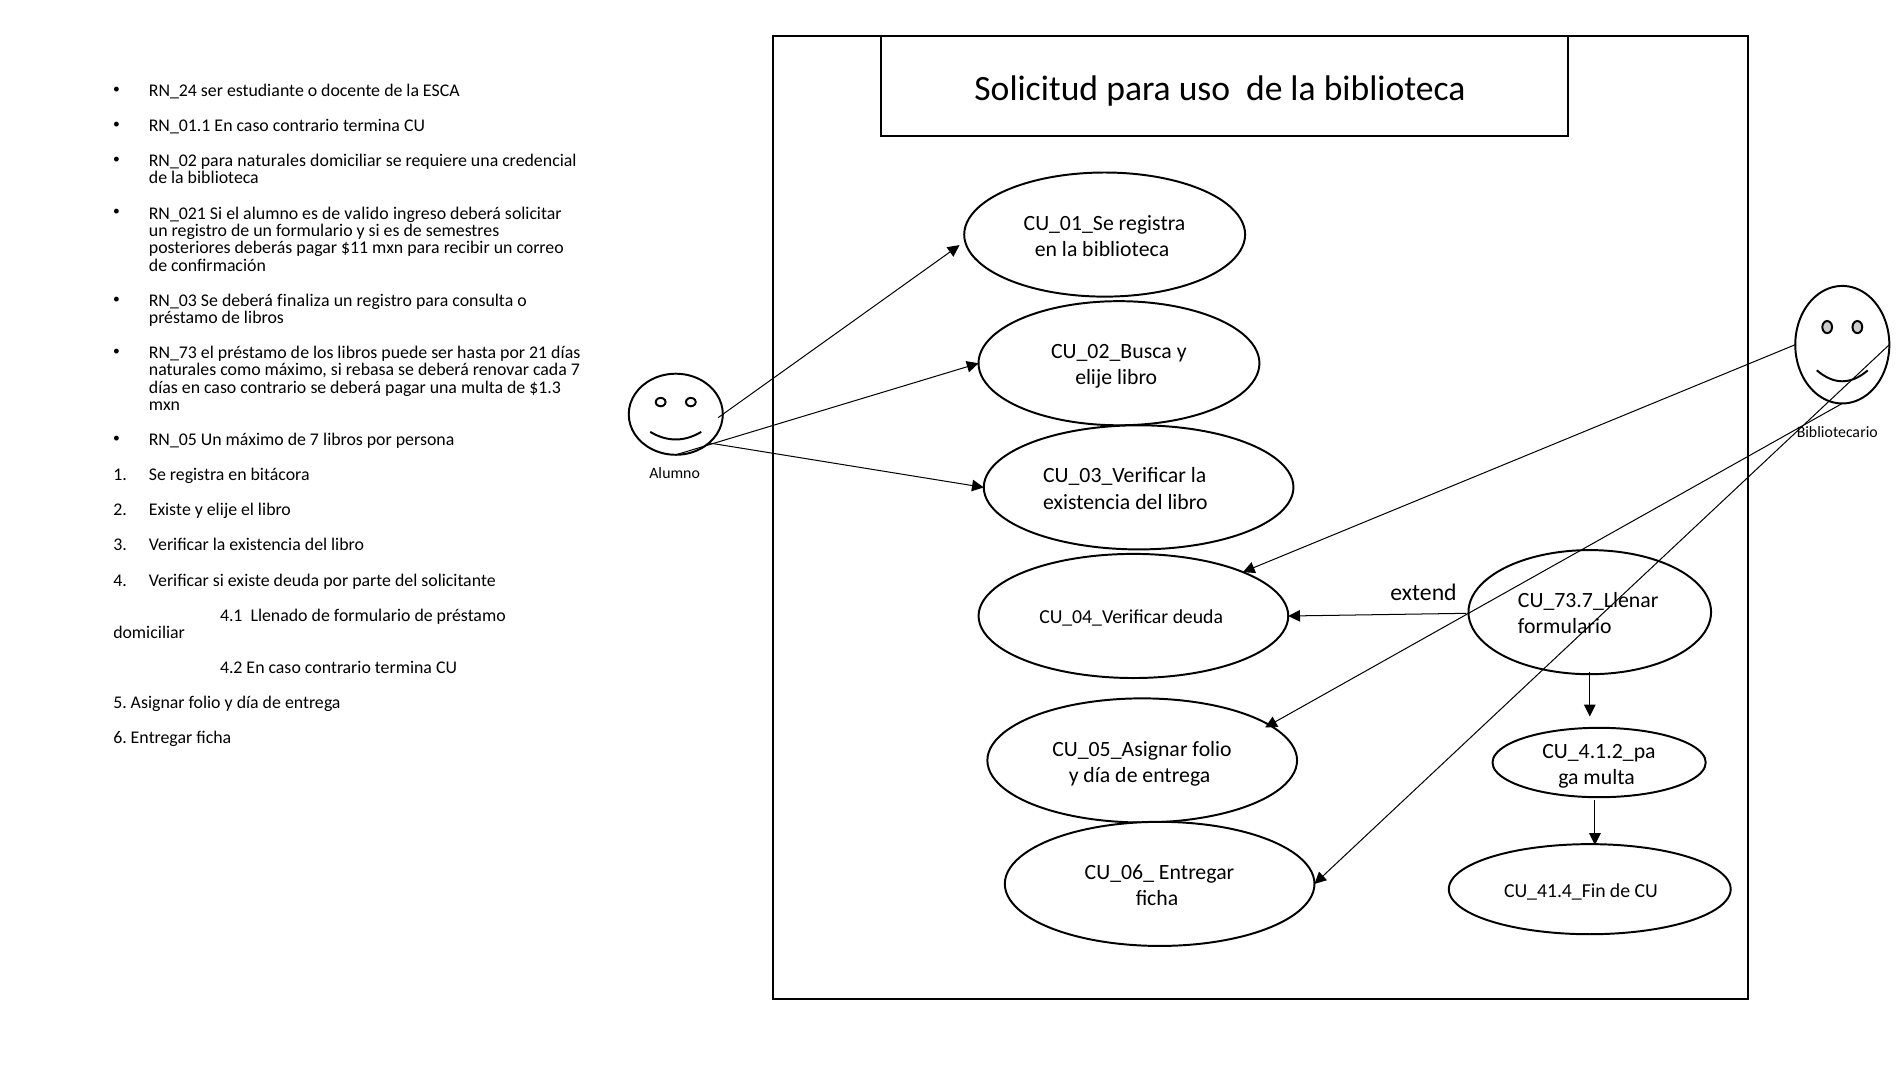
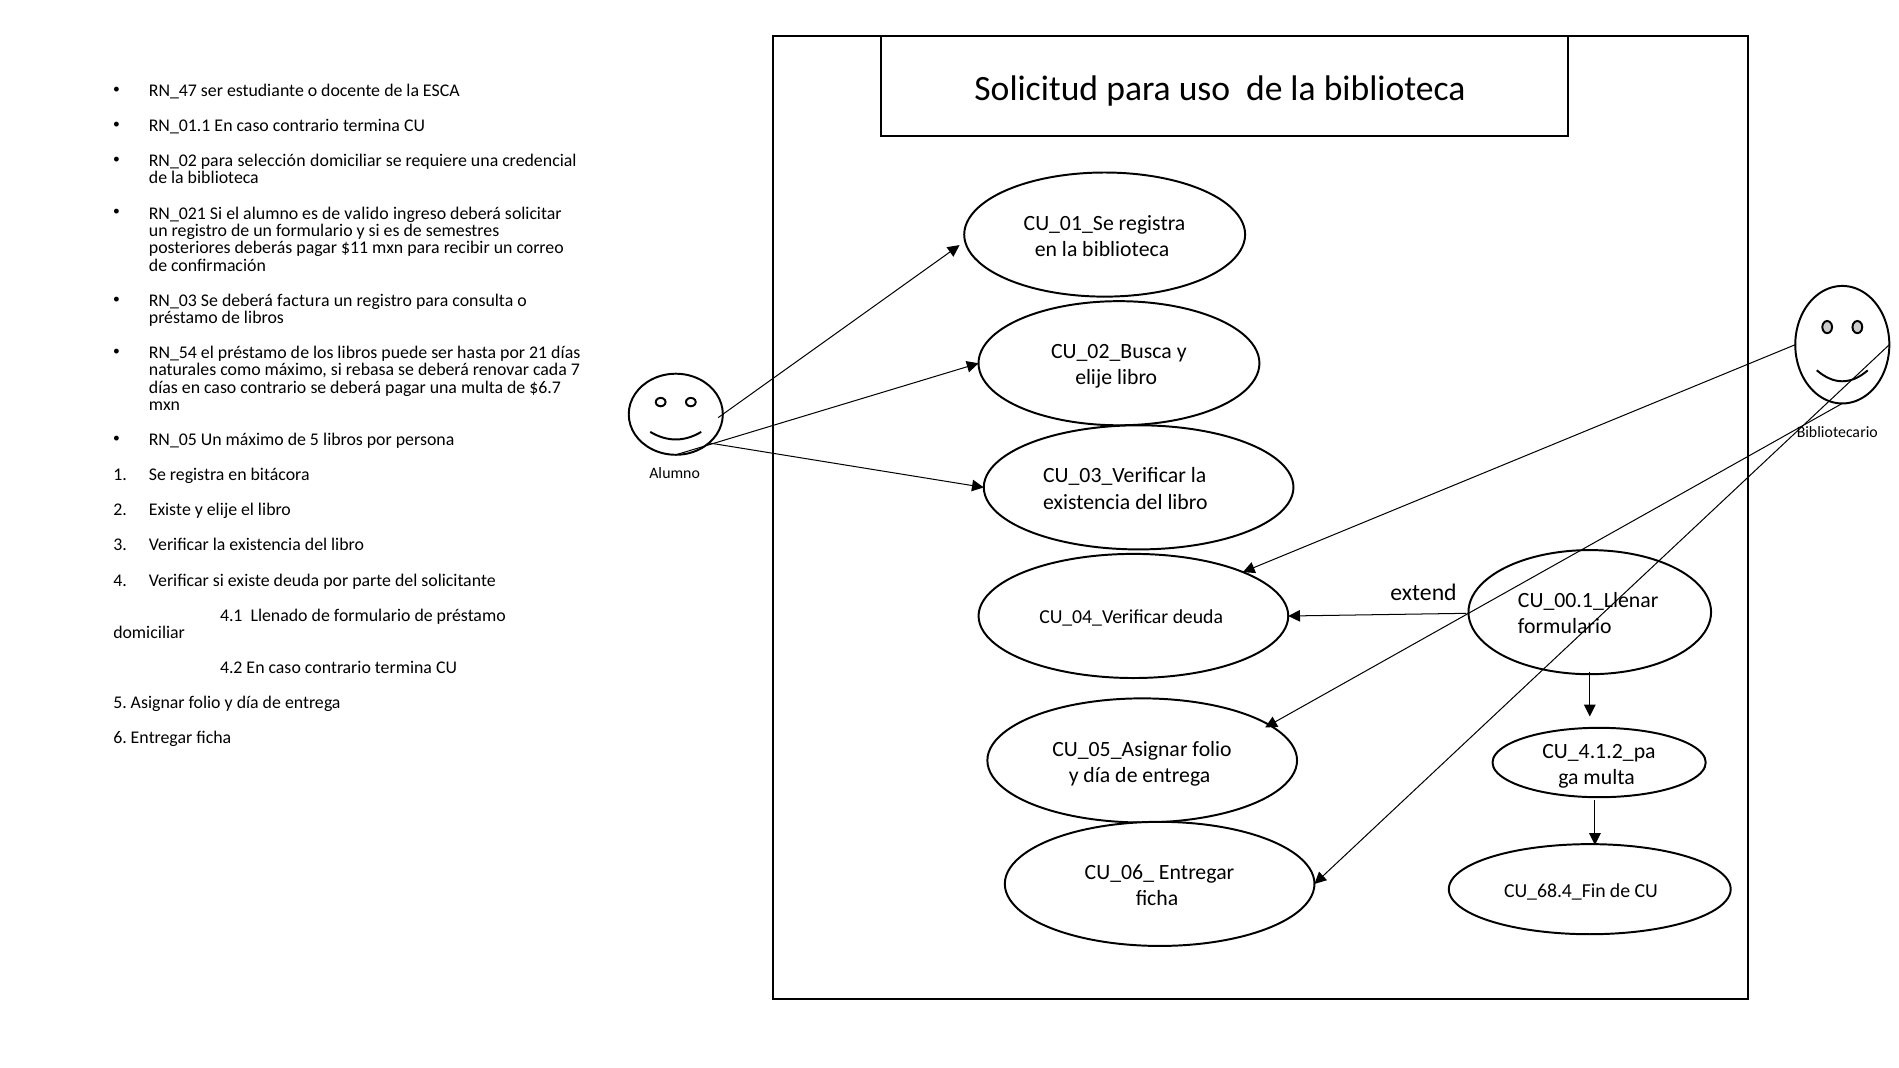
RN_24: RN_24 -> RN_47
para naturales: naturales -> selección
finaliza: finaliza -> factura
RN_73: RN_73 -> RN_54
$1.3: $1.3 -> $6.7
de 7: 7 -> 5
CU_73.7_Llenar: CU_73.7_Llenar -> CU_00.1_Llenar
CU_41.4_Fin: CU_41.4_Fin -> CU_68.4_Fin
